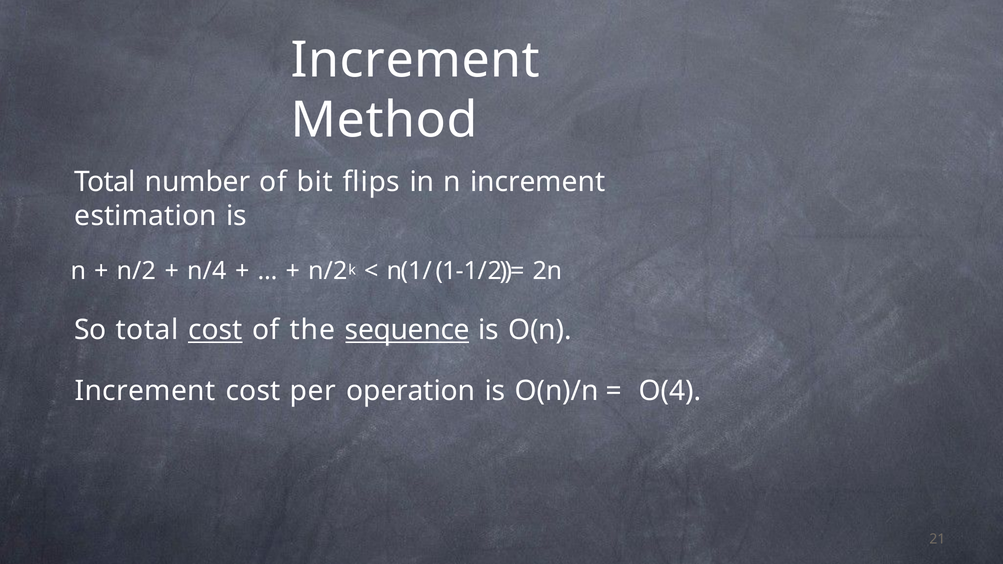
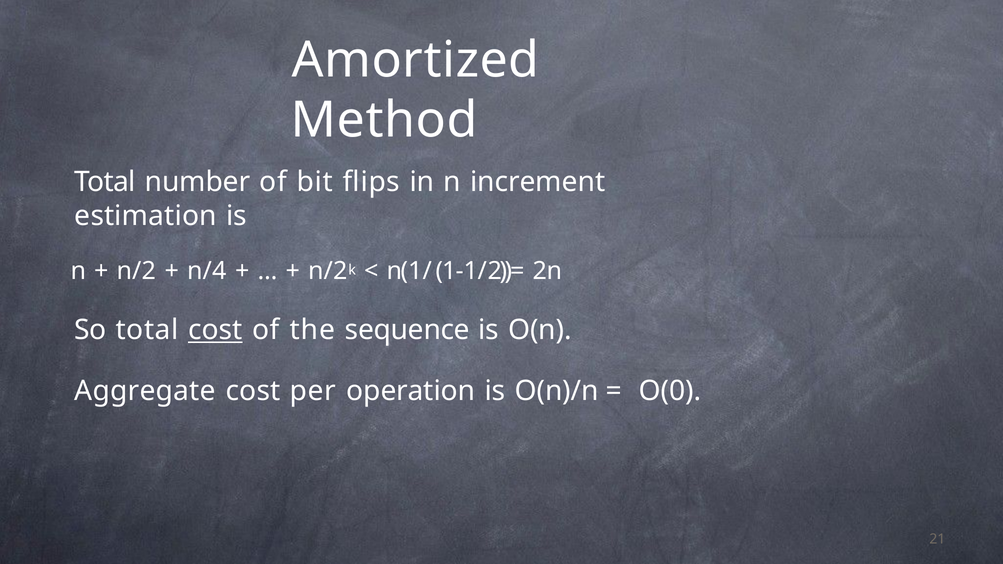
Increment at (415, 60): Increment -> Amortized
sequence underline: present -> none
Increment at (145, 391): Increment -> Aggregate
O(4: O(4 -> O(0
